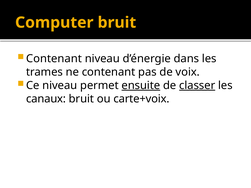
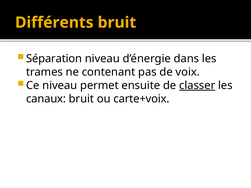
Computer: Computer -> Différents
Contenant at (54, 59): Contenant -> Séparation
ensuite underline: present -> none
